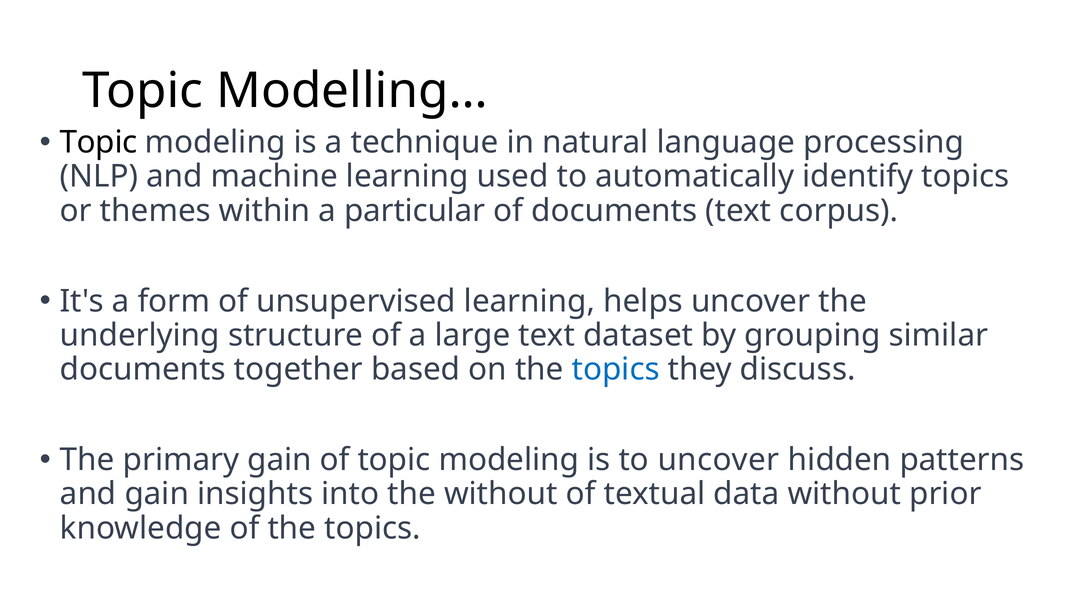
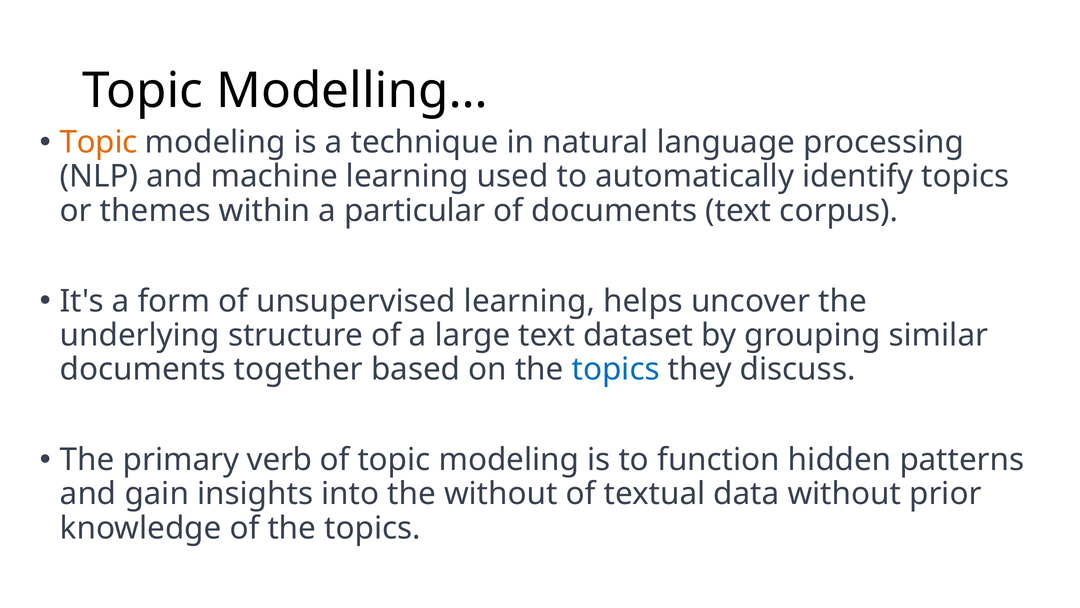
Topic at (99, 142) colour: black -> orange
primary gain: gain -> verb
to uncover: uncover -> function
